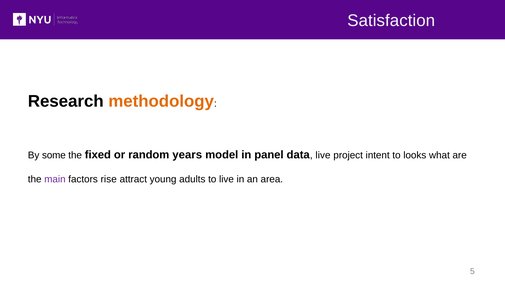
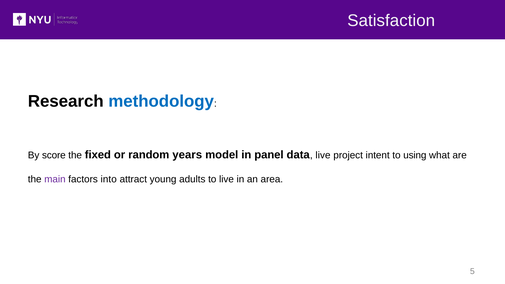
methodology colour: orange -> blue
some: some -> score
looks: looks -> using
rise: rise -> into
